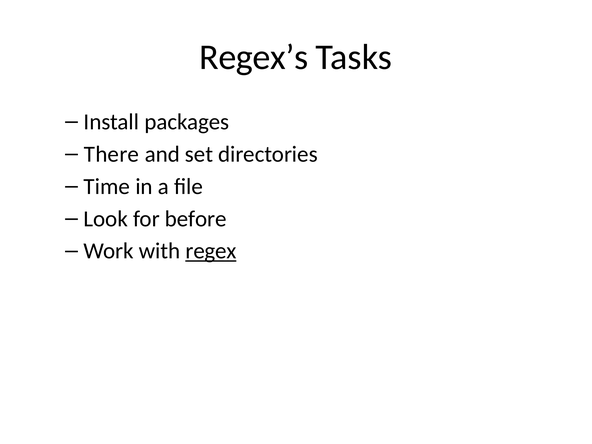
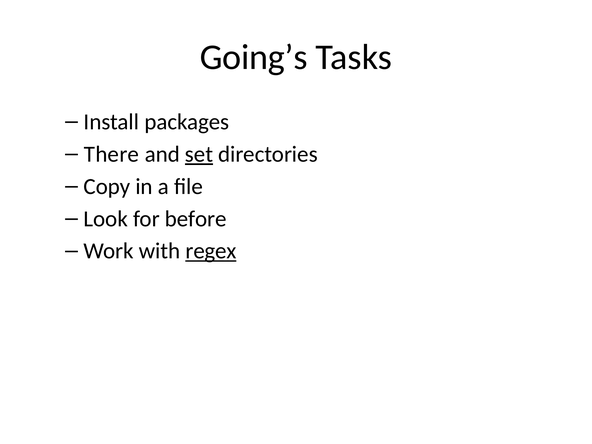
Regex’s: Regex’s -> Going’s
set underline: none -> present
Time: Time -> Copy
